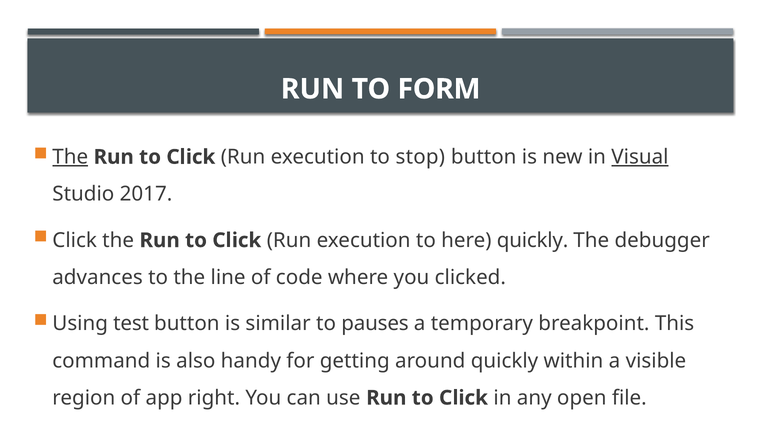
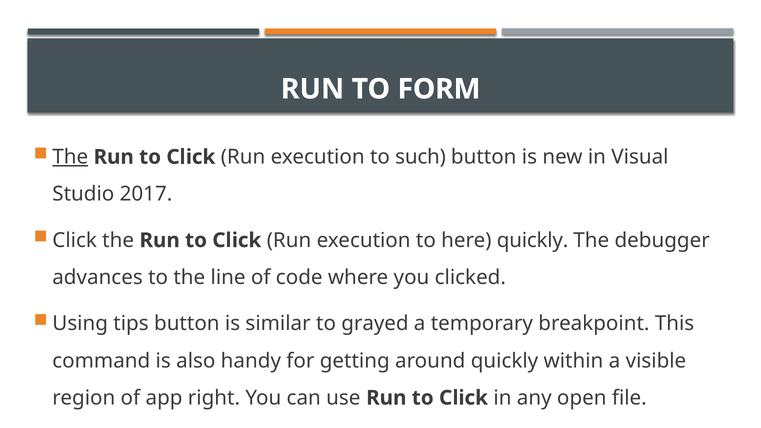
stop: stop -> such
Visual underline: present -> none
test: test -> tips
pauses: pauses -> grayed
